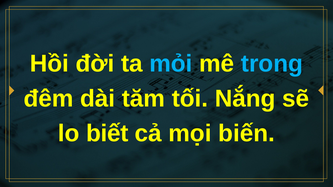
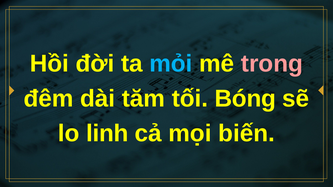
trong colour: light blue -> pink
Nắng: Nắng -> Bóng
biết: biết -> linh
